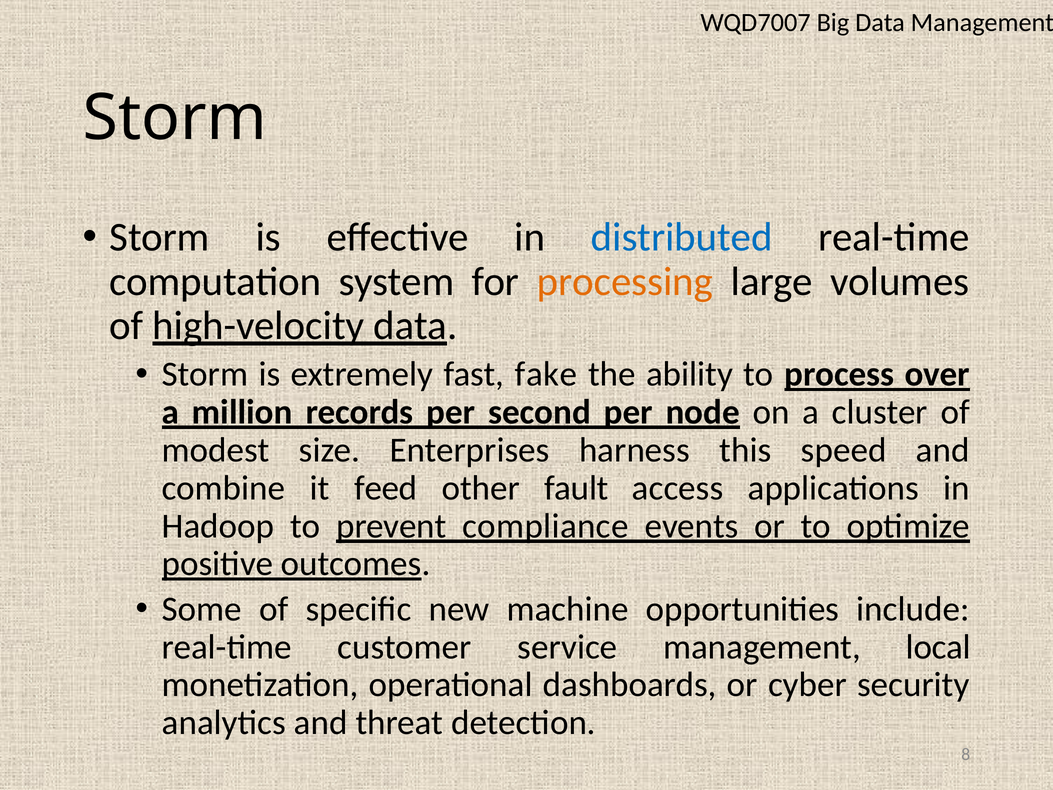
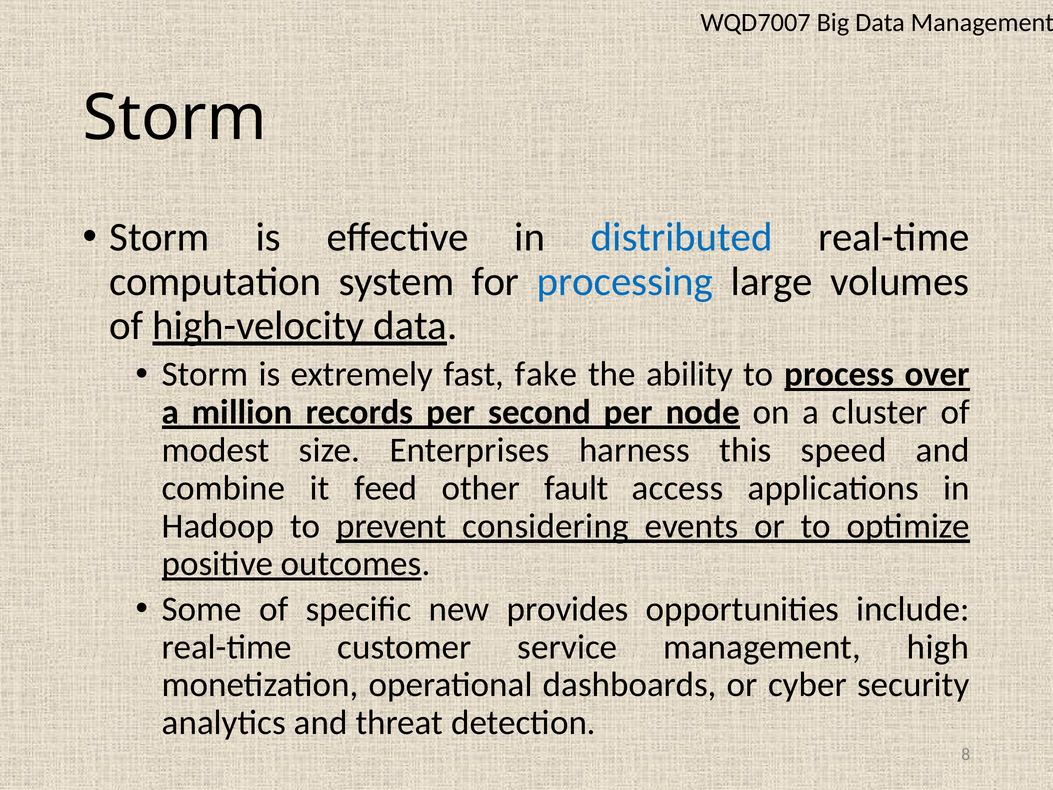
processing colour: orange -> blue
compliance: compliance -> considering
machine: machine -> provides
local: local -> high
